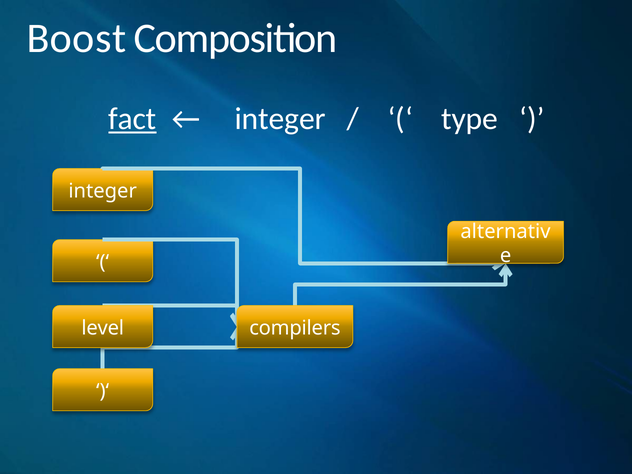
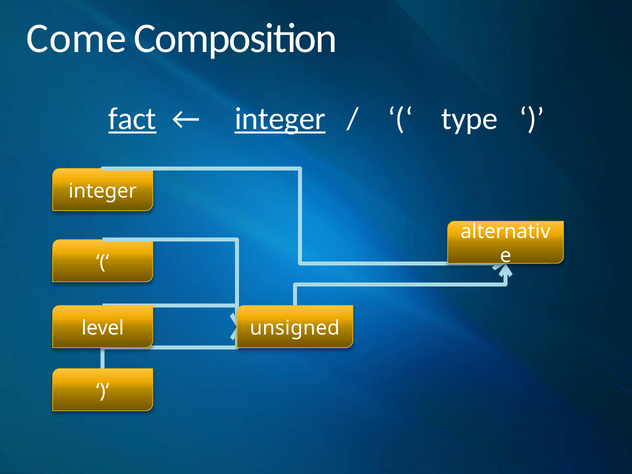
Boost: Boost -> Come
integer at (280, 119) underline: none -> present
compilers: compilers -> unsigned
